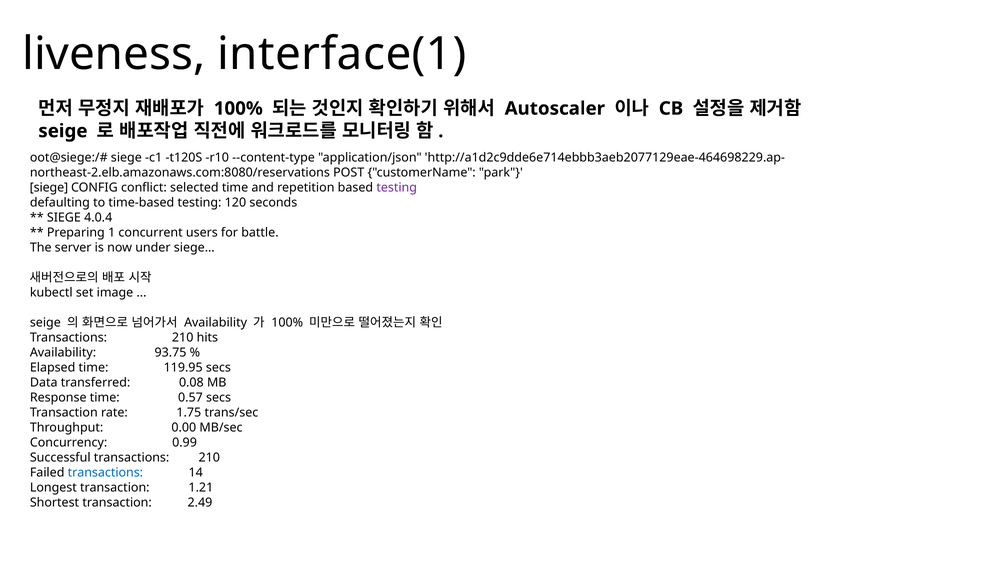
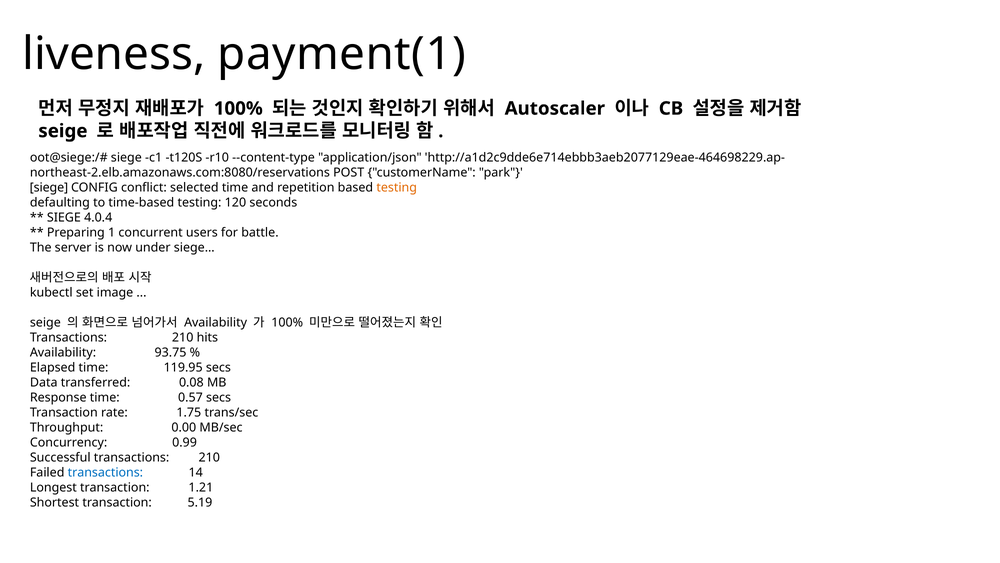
interface(1: interface(1 -> payment(1
testing at (397, 187) colour: purple -> orange
2.49: 2.49 -> 5.19
